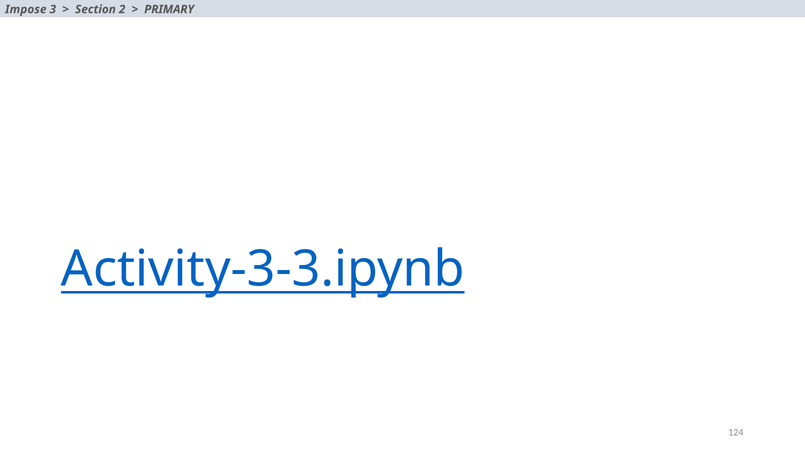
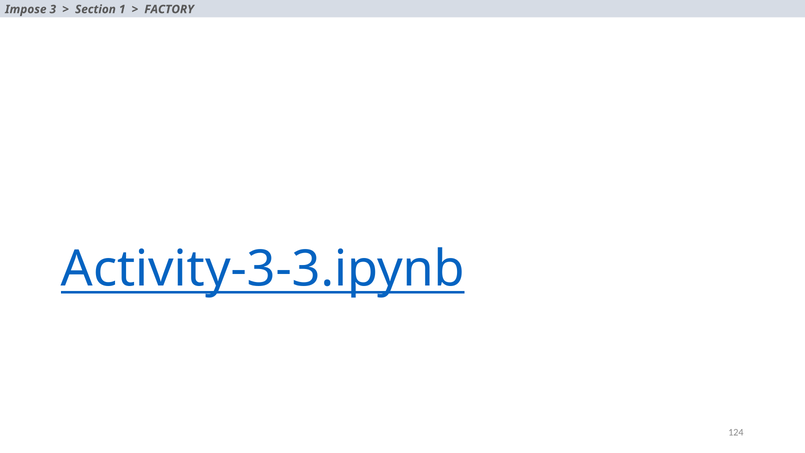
2: 2 -> 1
PRIMARY: PRIMARY -> FACTORY
